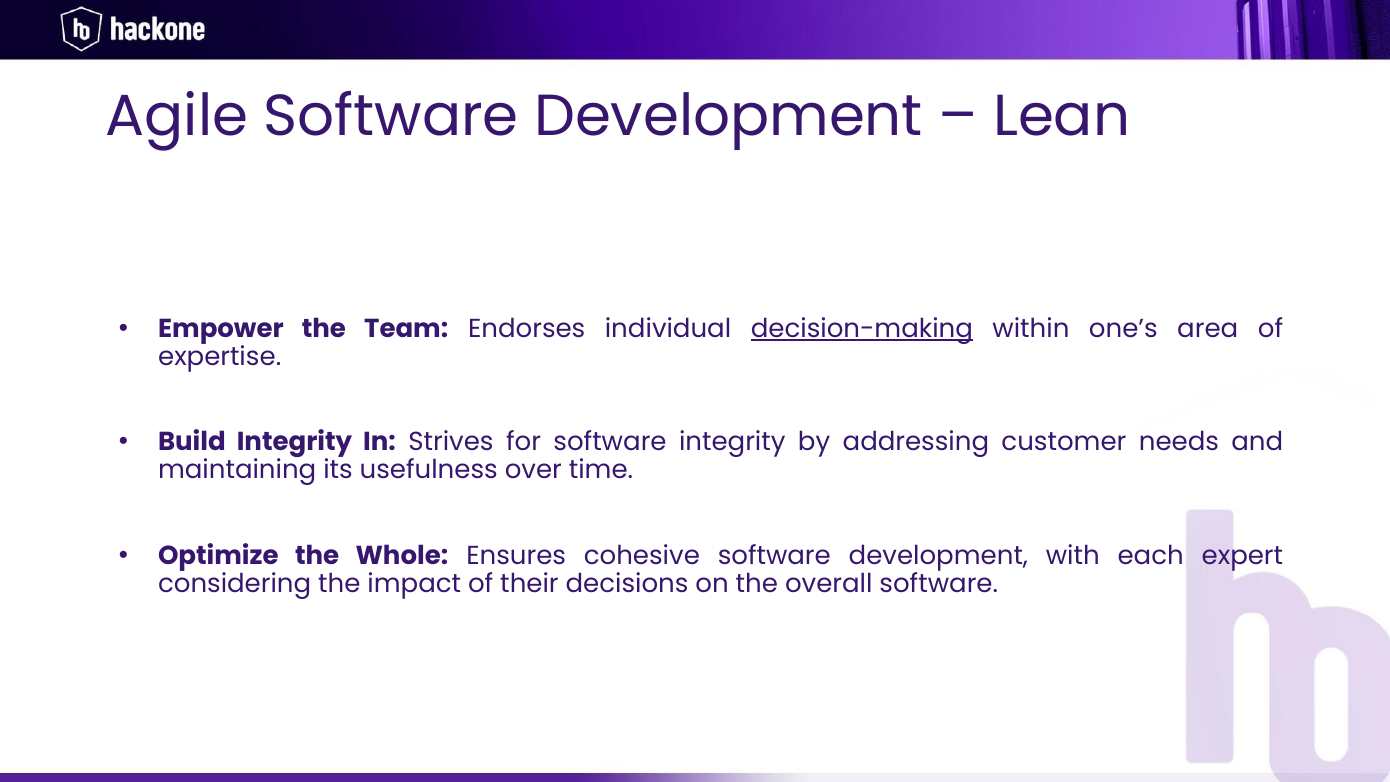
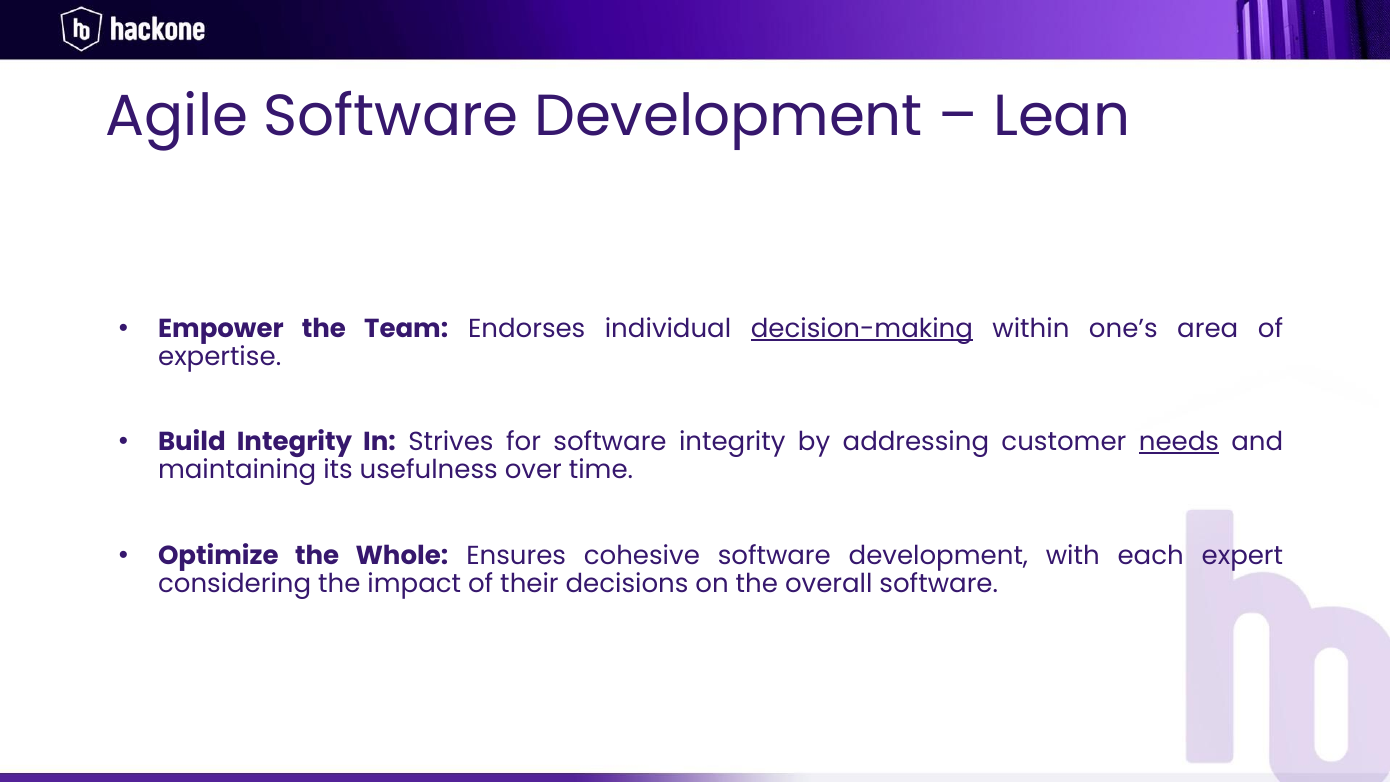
needs underline: none -> present
